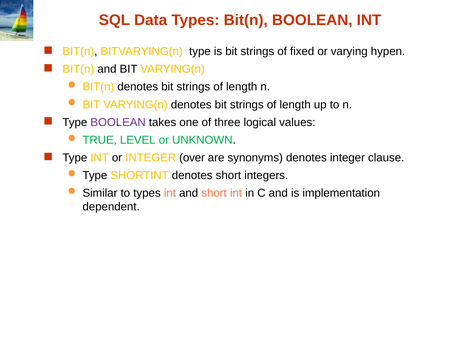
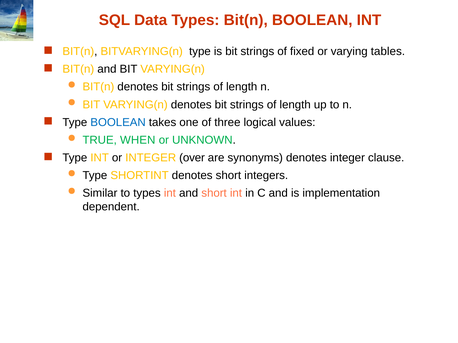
hypen: hypen -> tables
BOOLEAN at (118, 122) colour: purple -> blue
LEVEL: LEVEL -> WHEN
